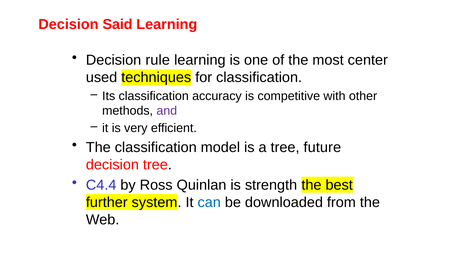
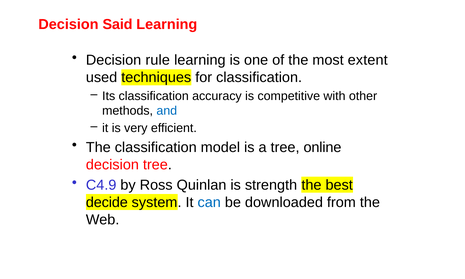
center: center -> extent
and colour: purple -> blue
future: future -> online
C4.4: C4.4 -> C4.9
further: further -> decide
